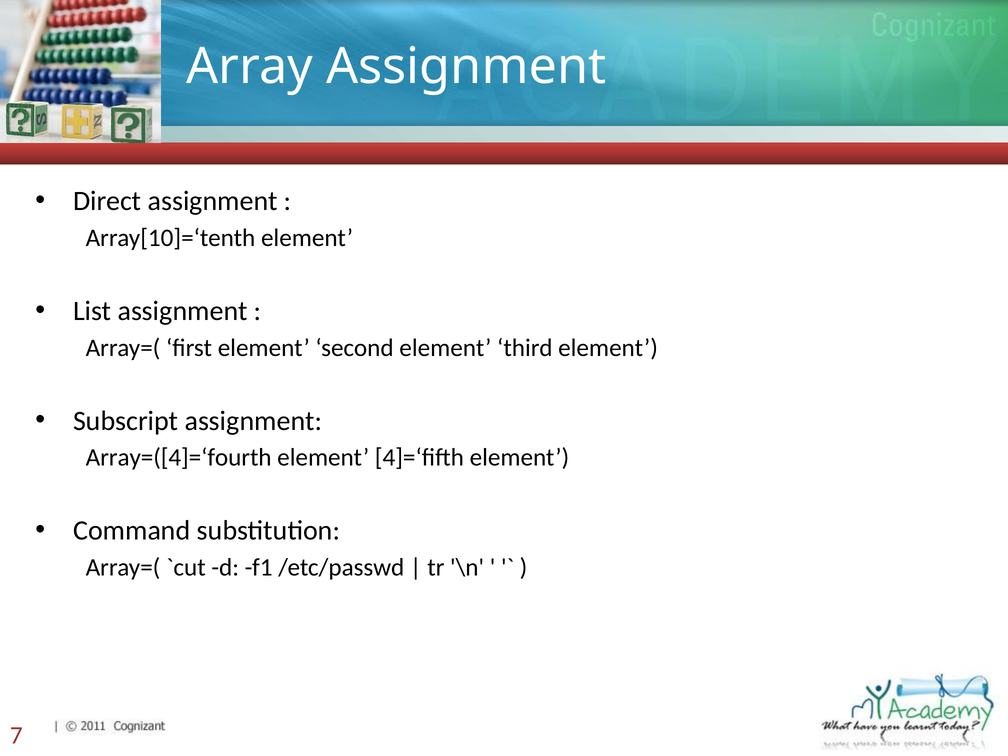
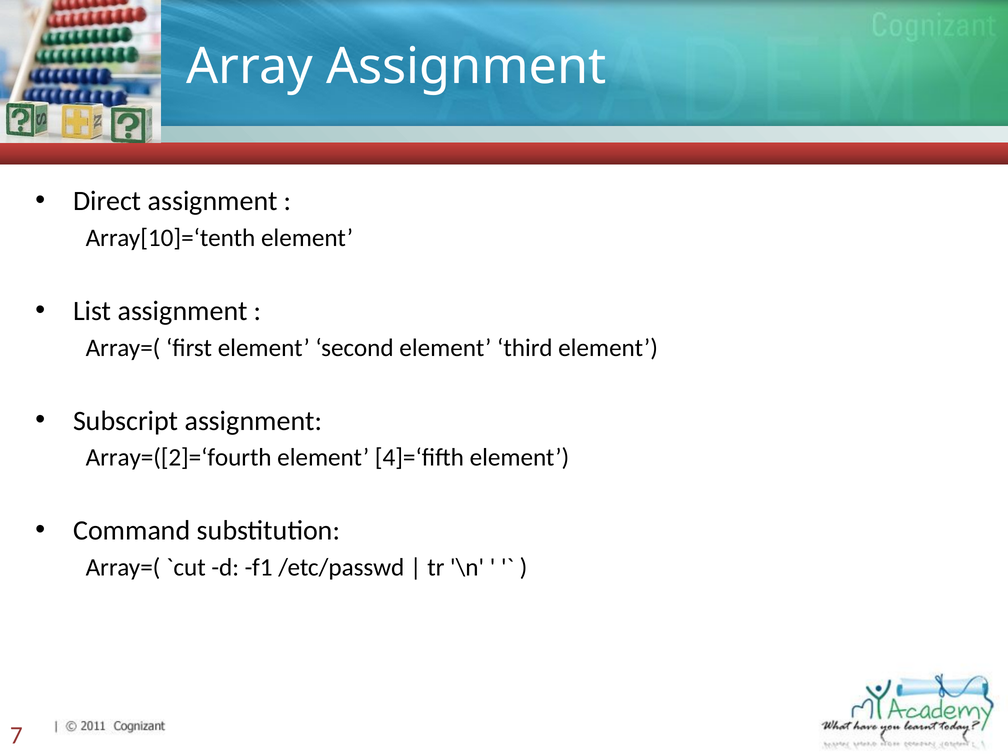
Array=([4]=‘fourth: Array=([4]=‘fourth -> Array=([2]=‘fourth
